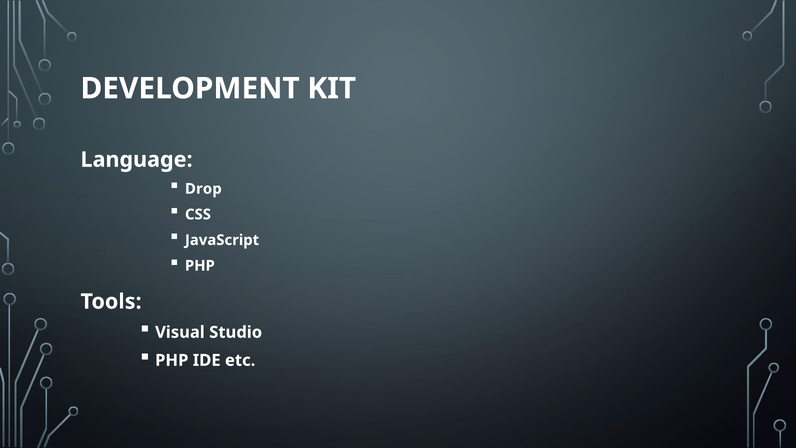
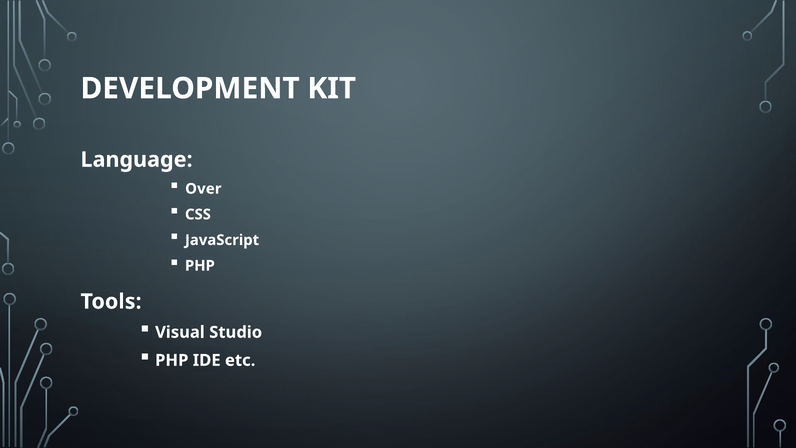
Drop: Drop -> Over
